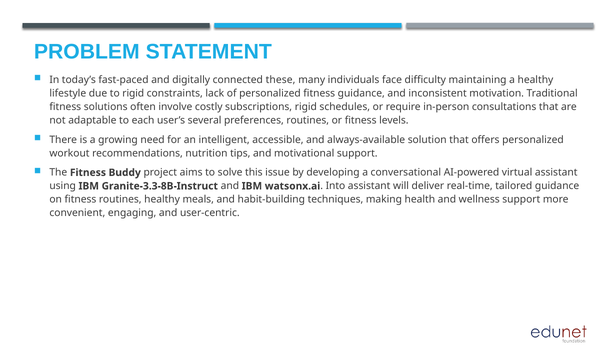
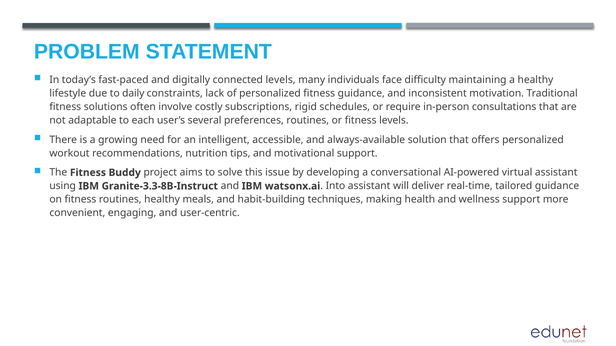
connected these: these -> levels
to rigid: rigid -> daily
